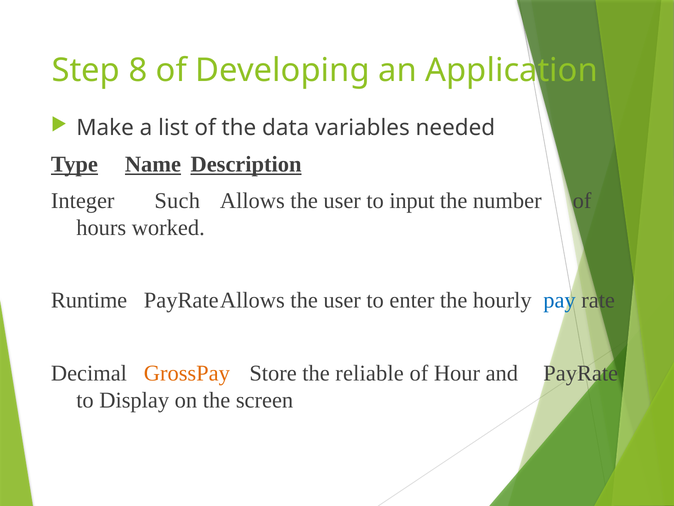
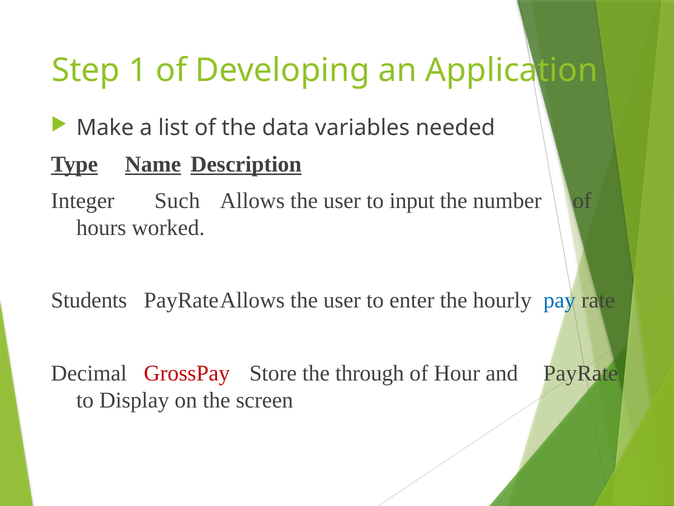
8: 8 -> 1
Runtime: Runtime -> Students
GrossPay colour: orange -> red
reliable: reliable -> through
